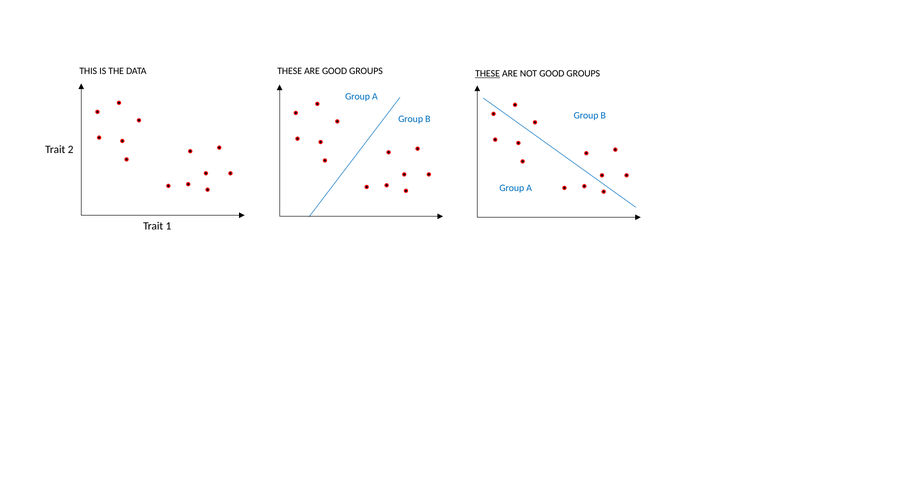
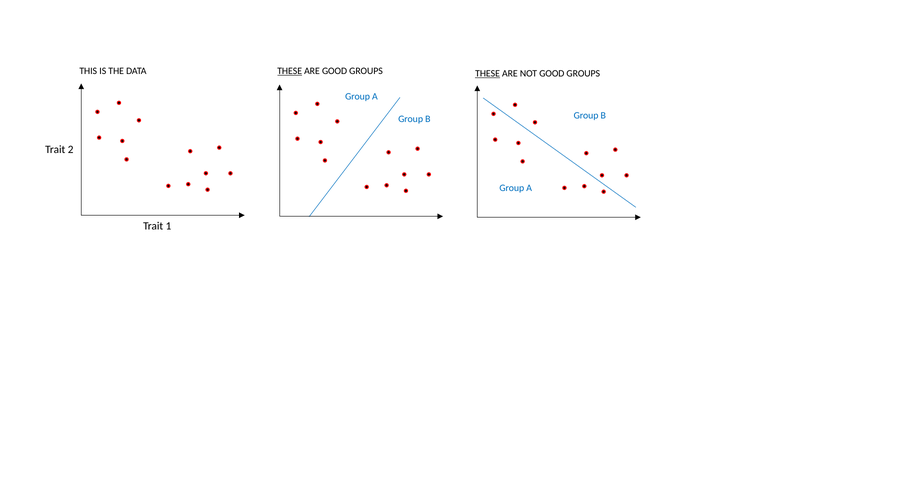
THESE at (290, 71) underline: none -> present
